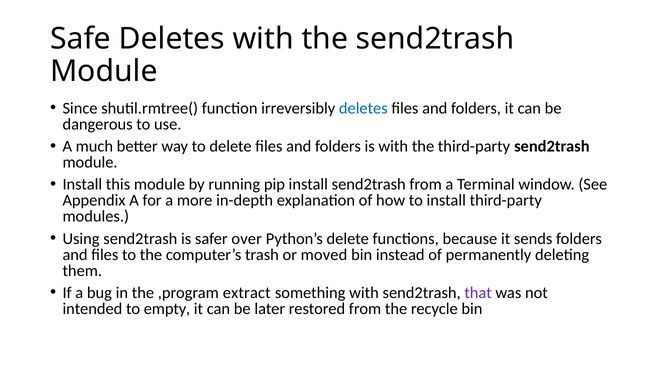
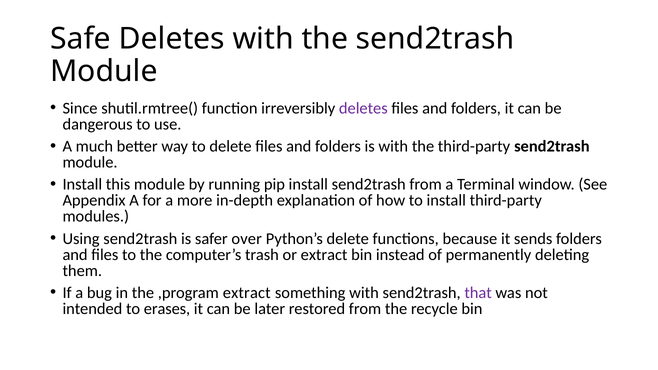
deletes at (363, 108) colour: blue -> purple
or moved: moved -> extract
empty: empty -> erases
